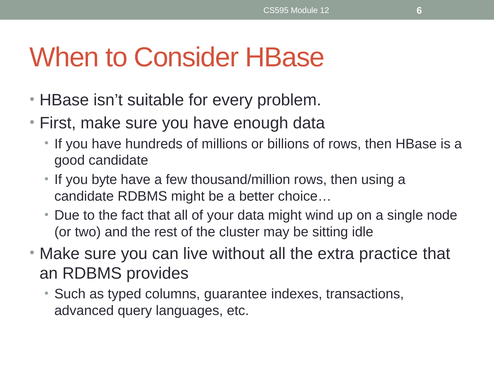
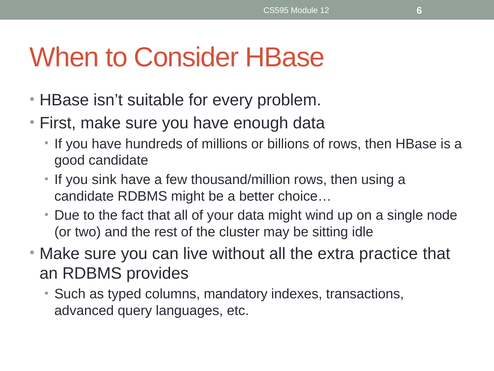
byte: byte -> sink
guarantee: guarantee -> mandatory
